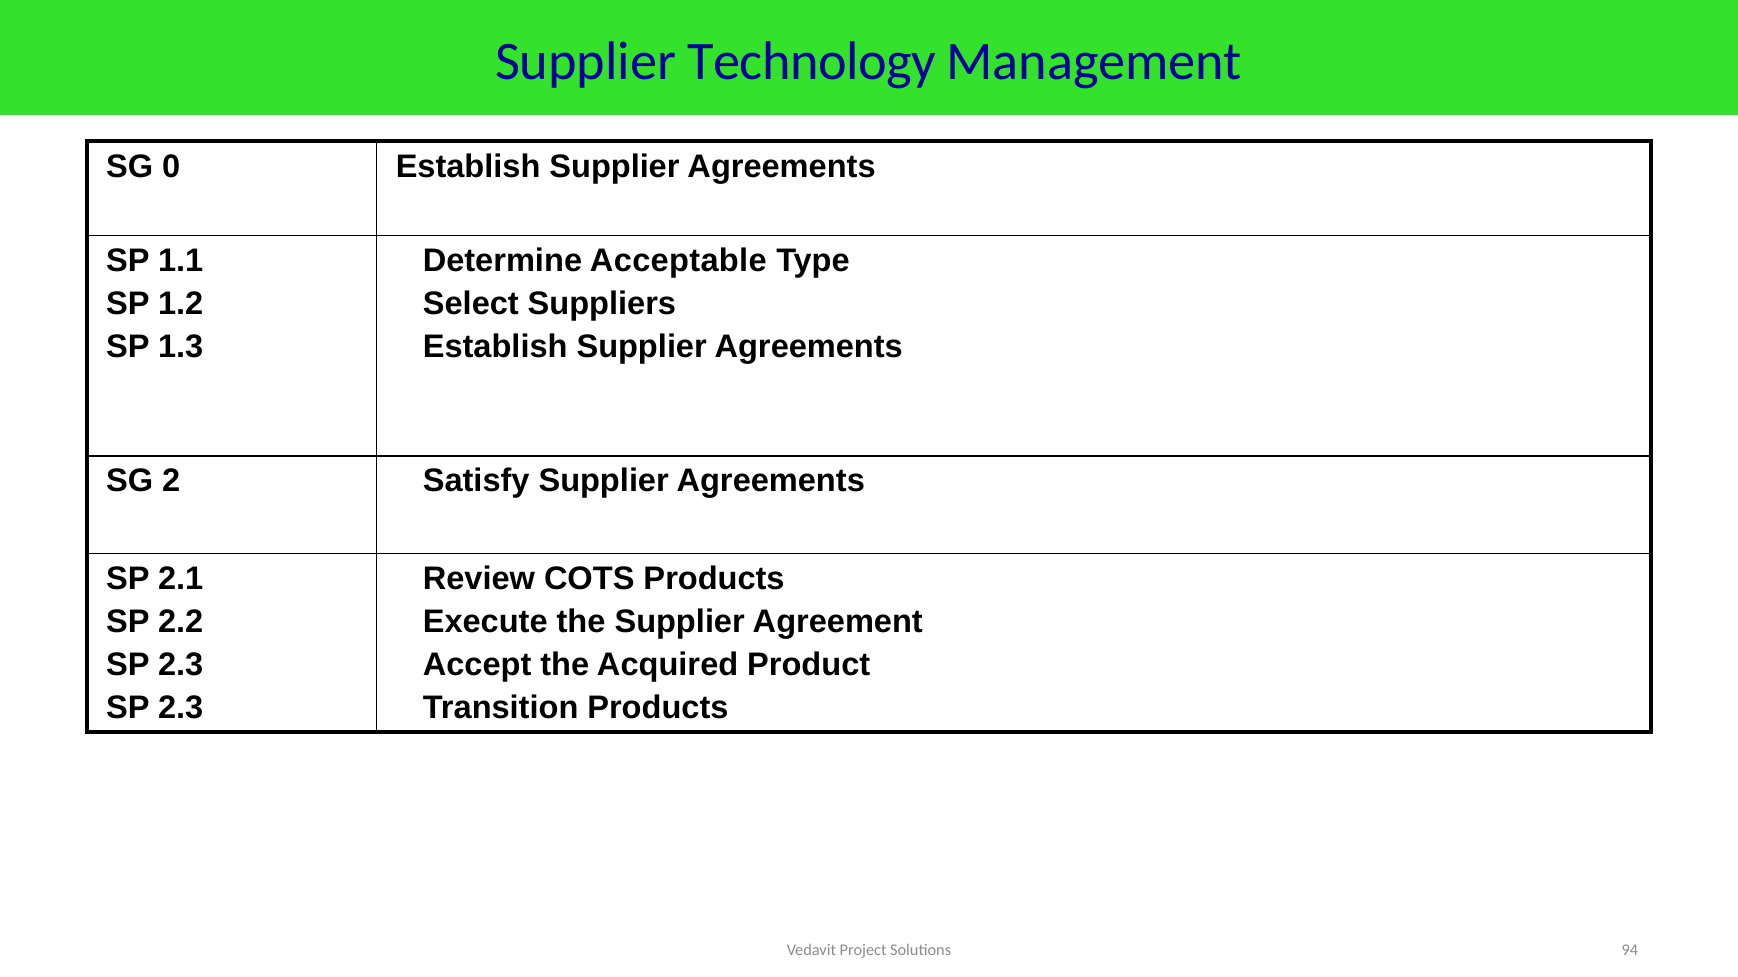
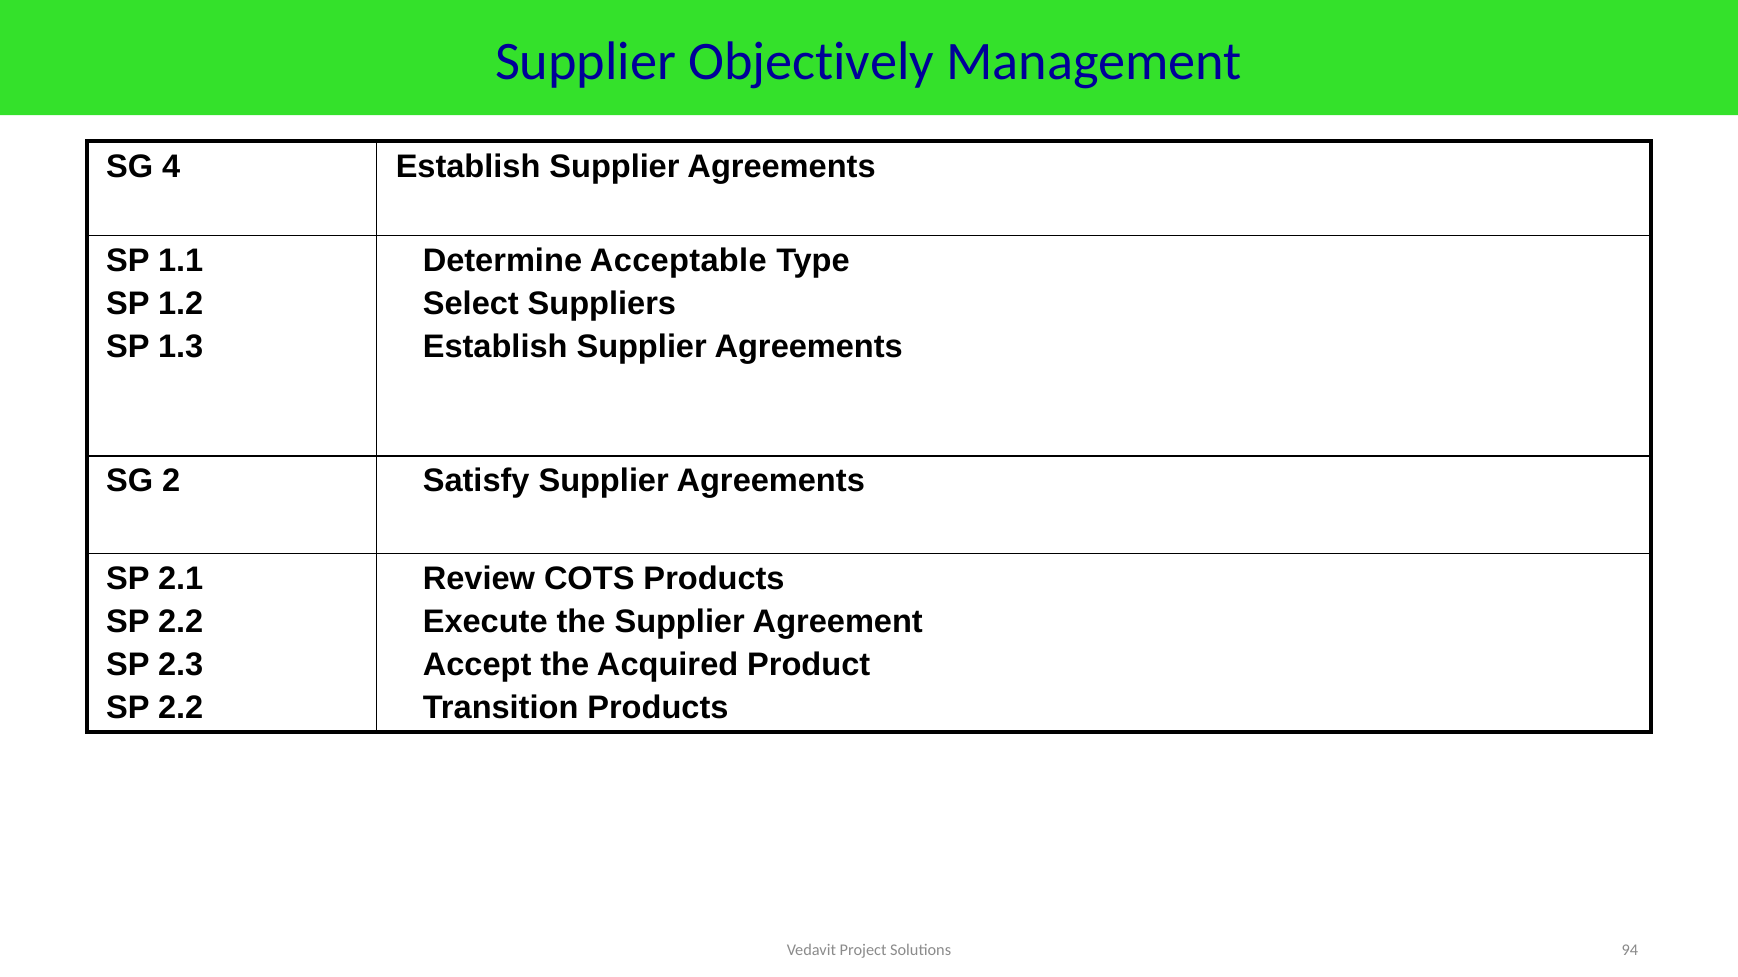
Technology: Technology -> Objectively
0: 0 -> 4
2.3 at (181, 708): 2.3 -> 2.2
